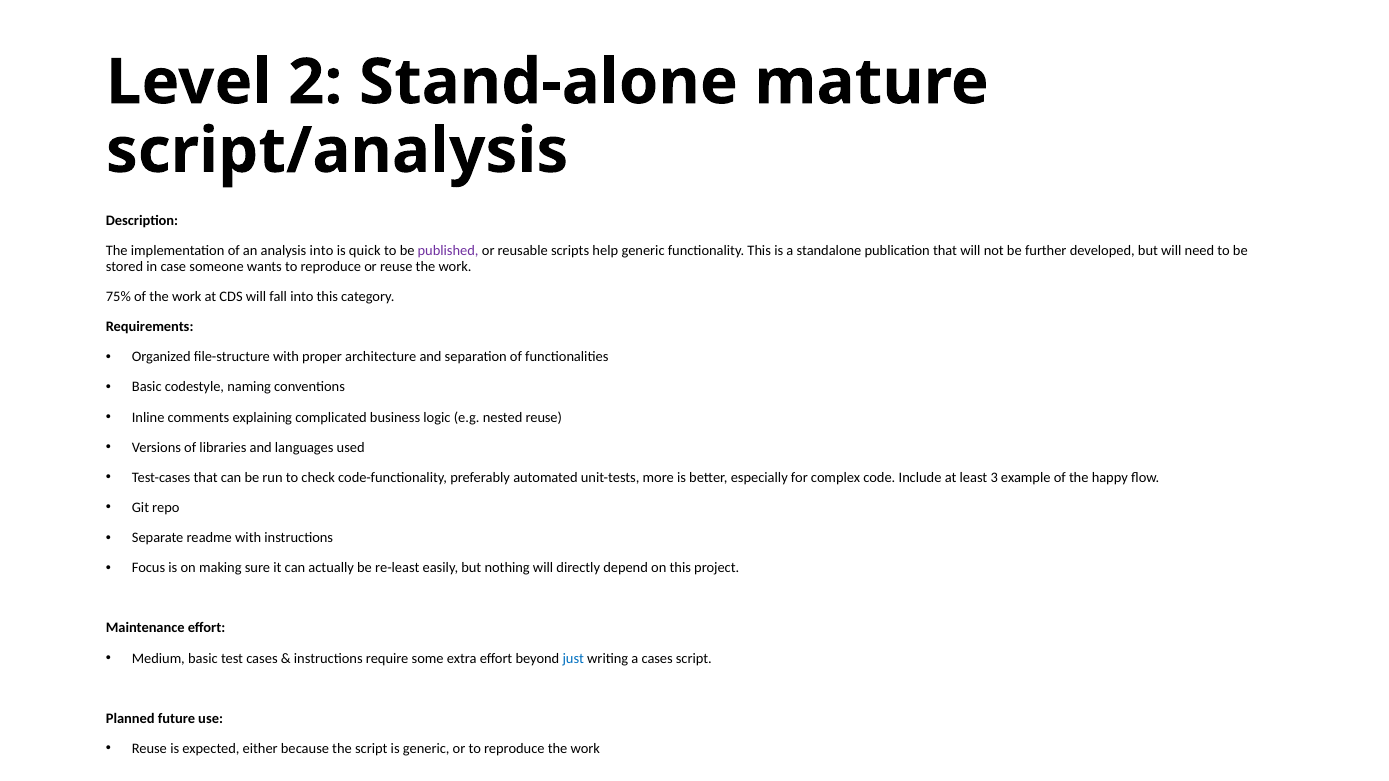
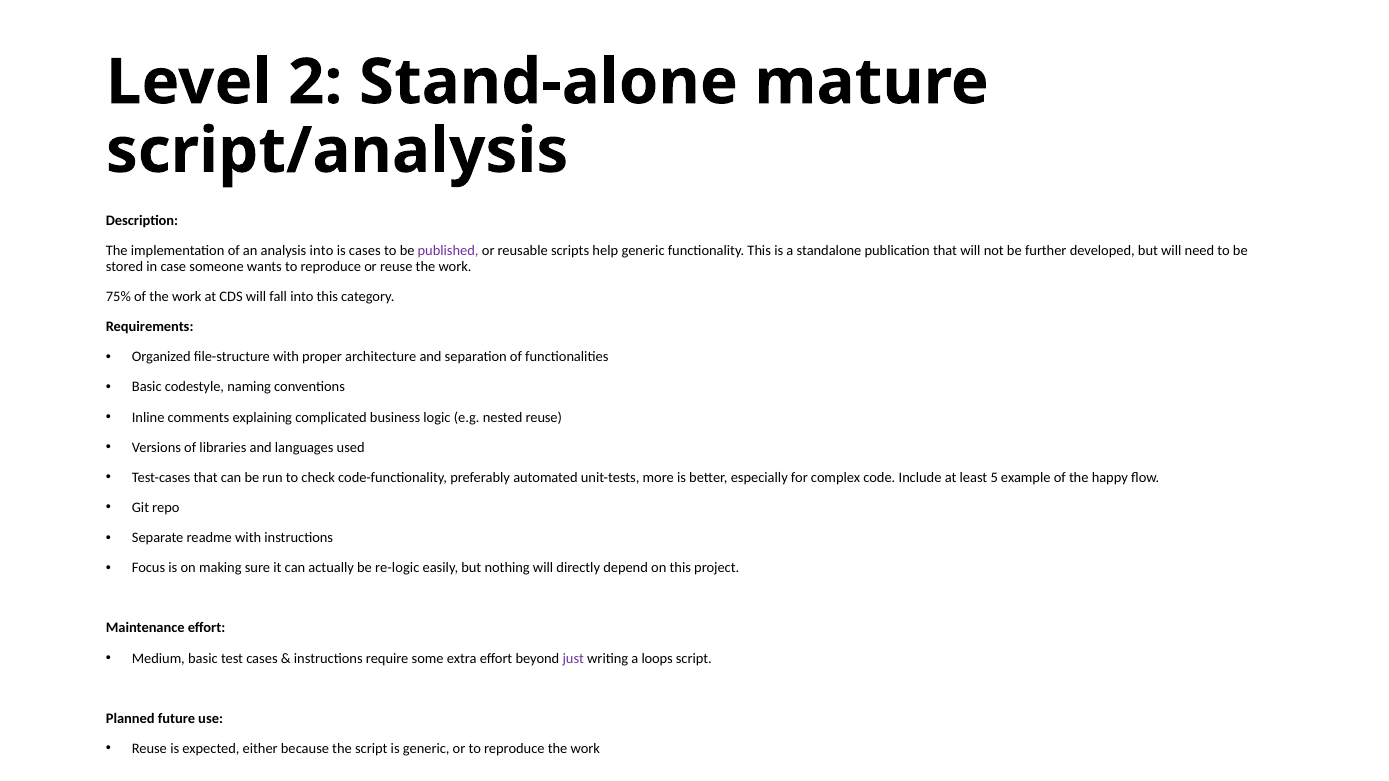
is quick: quick -> cases
3: 3 -> 5
re-least: re-least -> re-logic
just colour: blue -> purple
a cases: cases -> loops
